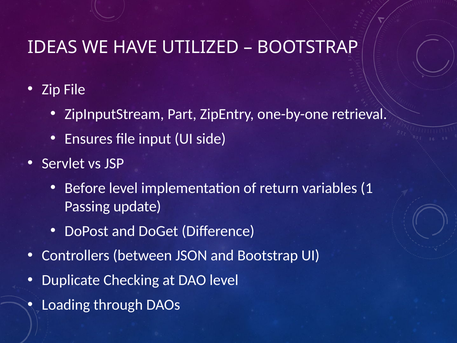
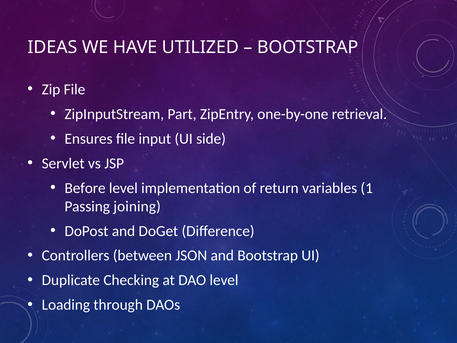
update: update -> joining
